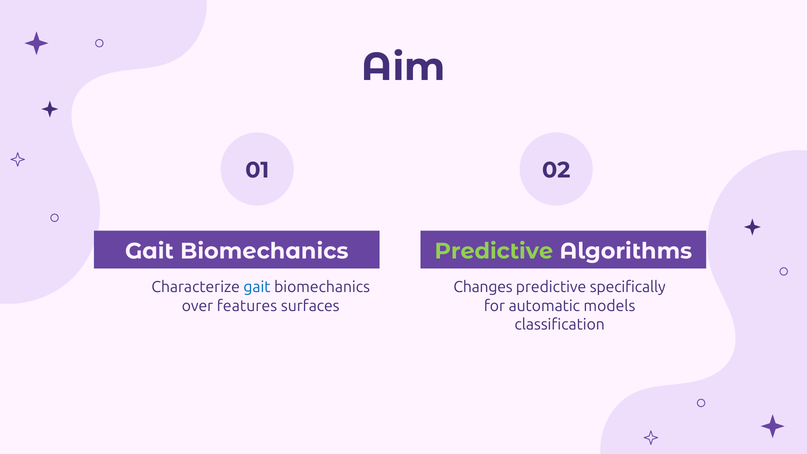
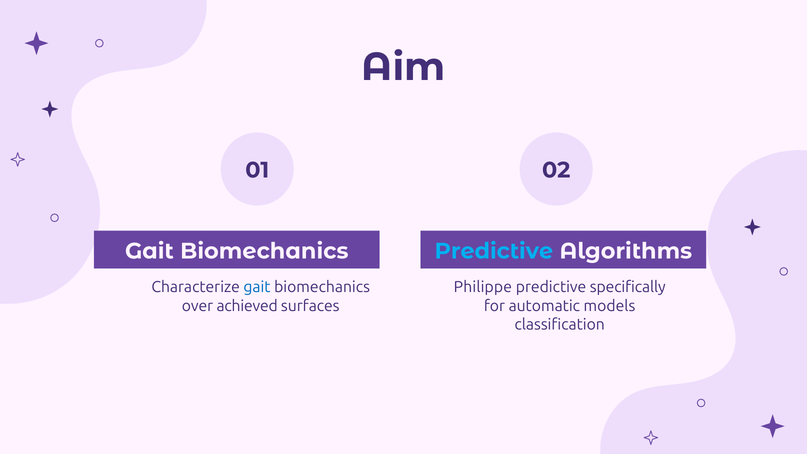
Predictive at (494, 251) colour: light green -> light blue
Changes: Changes -> Philippe
features: features -> achieved
